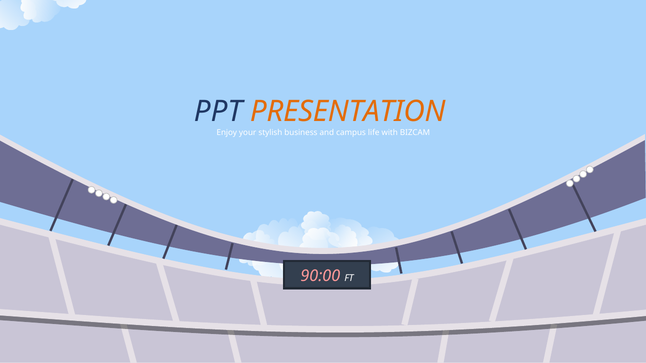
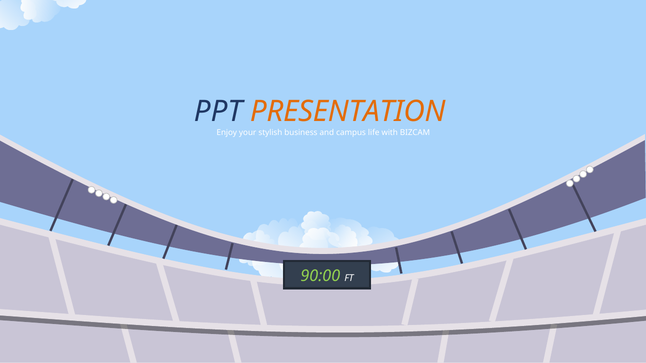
90:00 colour: pink -> light green
